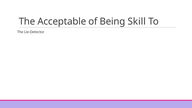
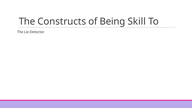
Acceptable: Acceptable -> Constructs
